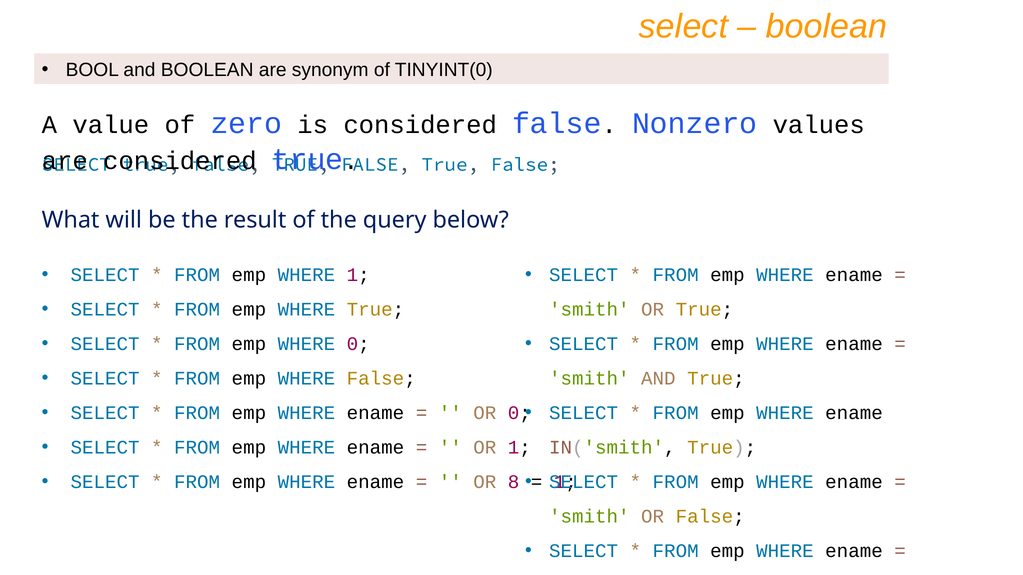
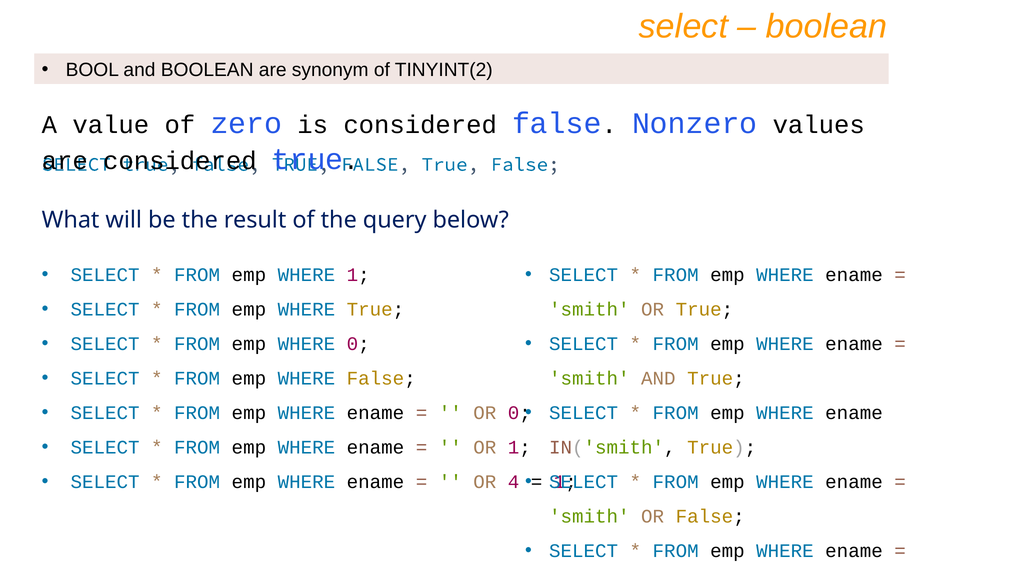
TINYINT(0: TINYINT(0 -> TINYINT(2
8: 8 -> 4
